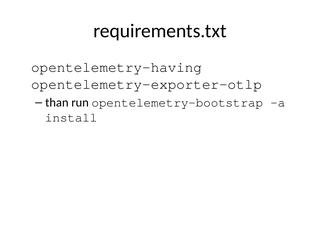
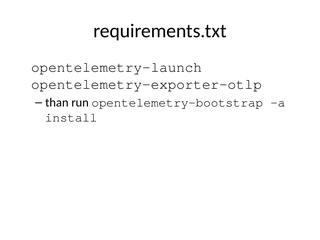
opentelemetry-having: opentelemetry-having -> opentelemetry-launch
